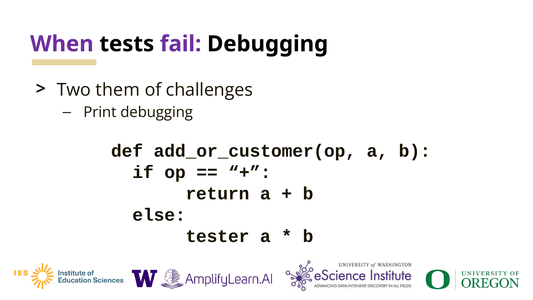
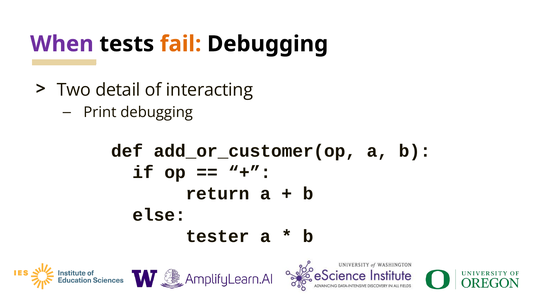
fail colour: purple -> orange
them: them -> detail
challenges: challenges -> interacting
